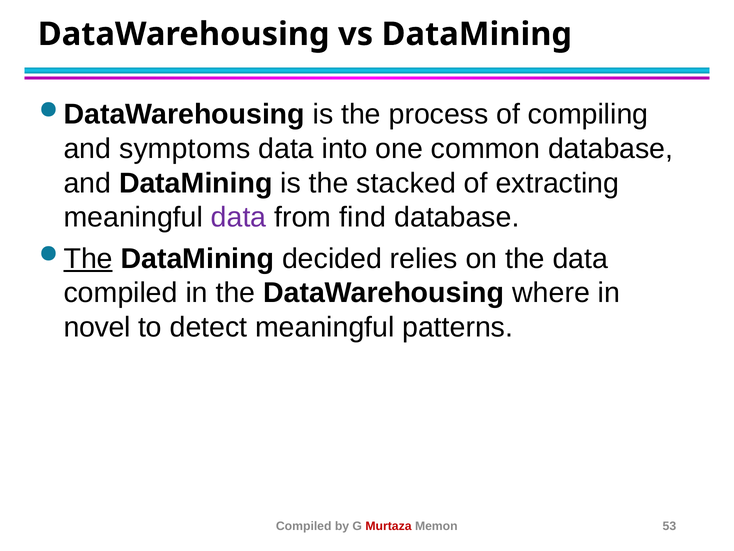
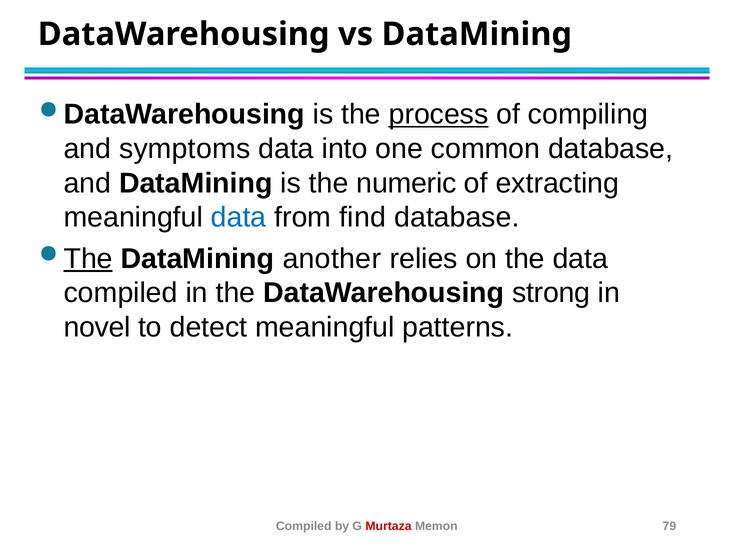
process underline: none -> present
stacked: stacked -> numeric
data at (239, 217) colour: purple -> blue
decided: decided -> another
where: where -> strong
53: 53 -> 79
